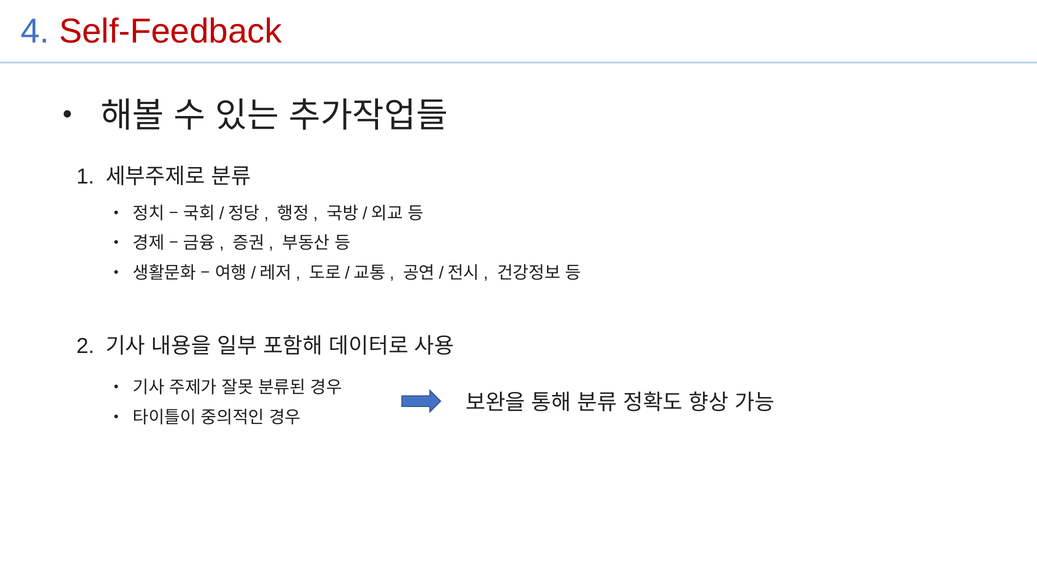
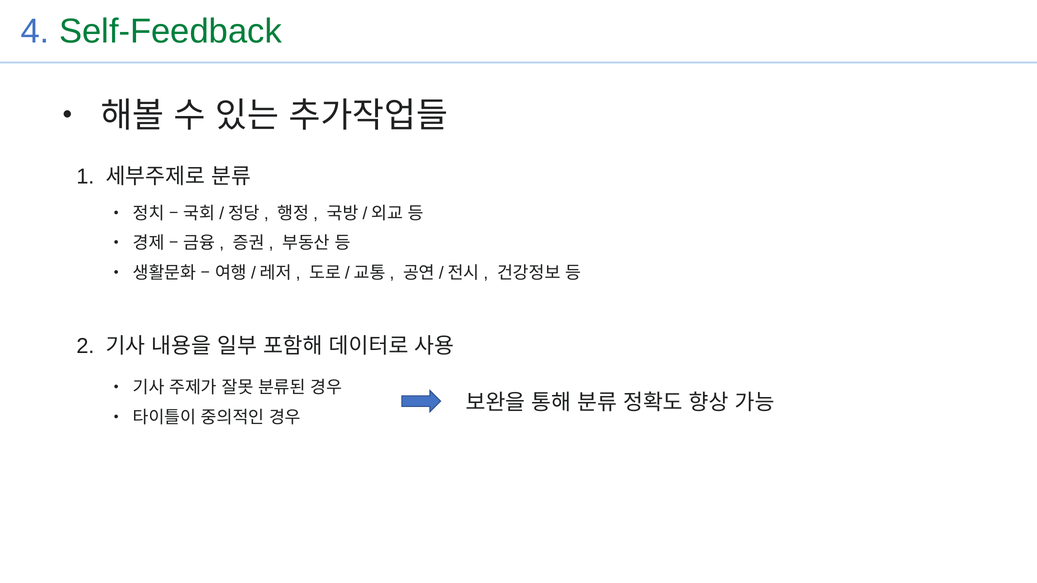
Self-Feedback colour: red -> green
